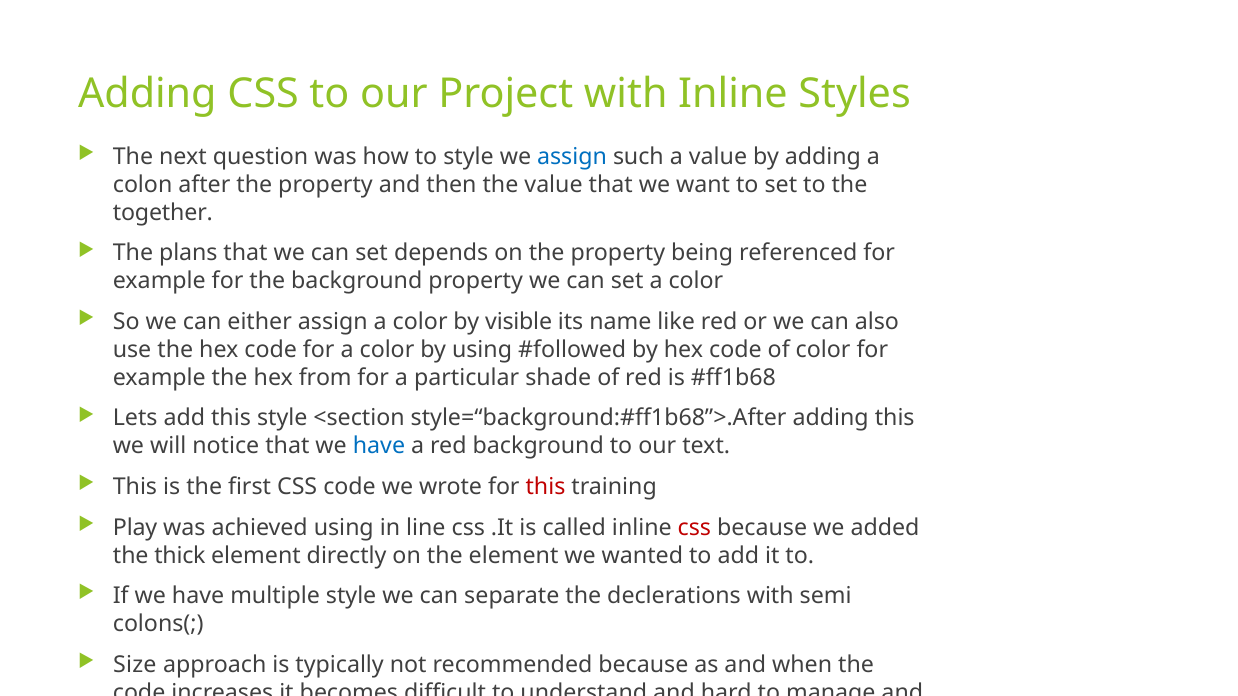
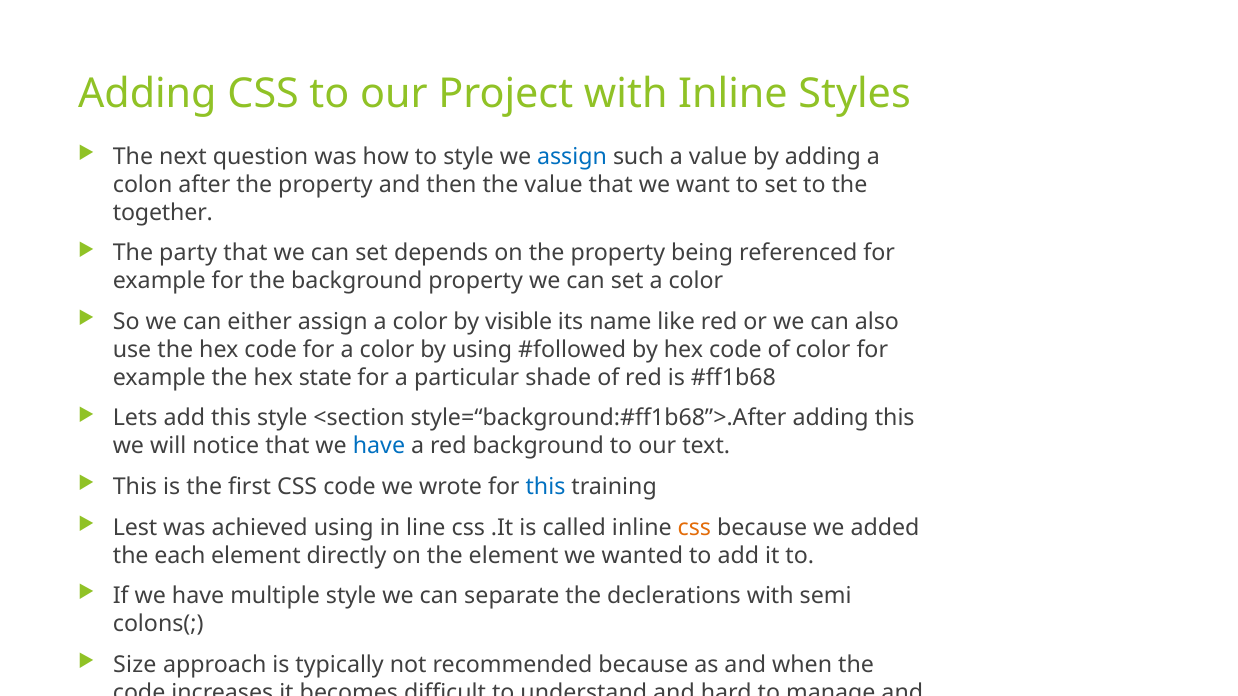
plans: plans -> party
from: from -> state
this at (545, 487) colour: red -> blue
Play: Play -> Lest
css at (694, 528) colour: red -> orange
thick: thick -> each
